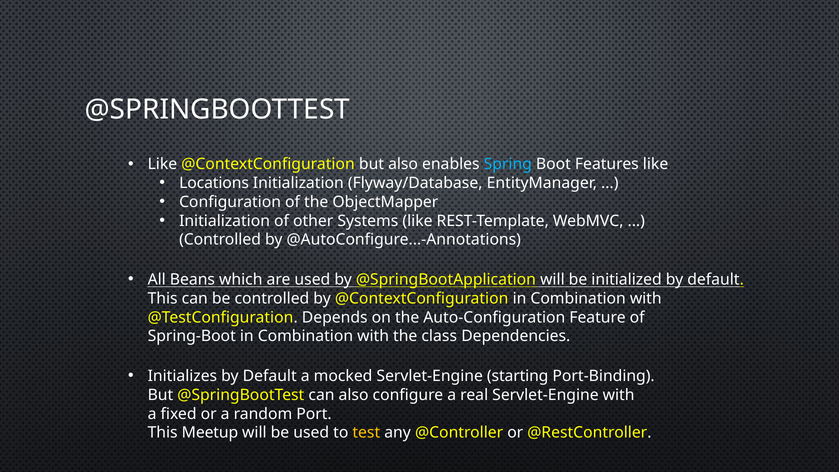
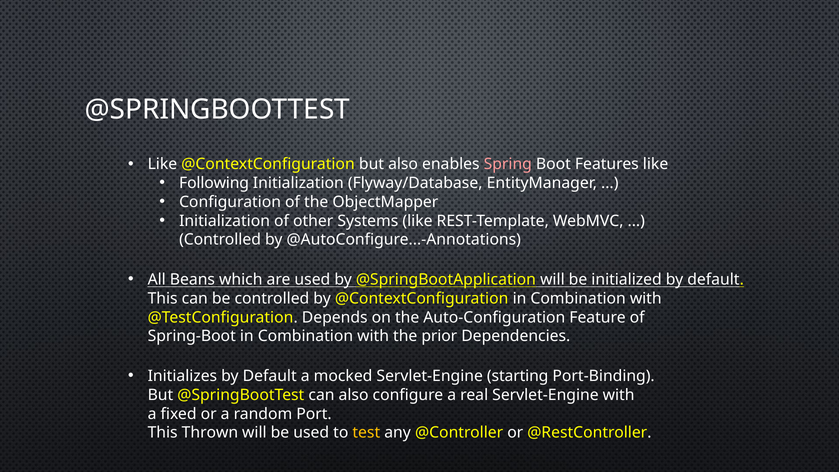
Spring colour: light blue -> pink
Locations: Locations -> Following
class: class -> prior
Meetup: Meetup -> Thrown
